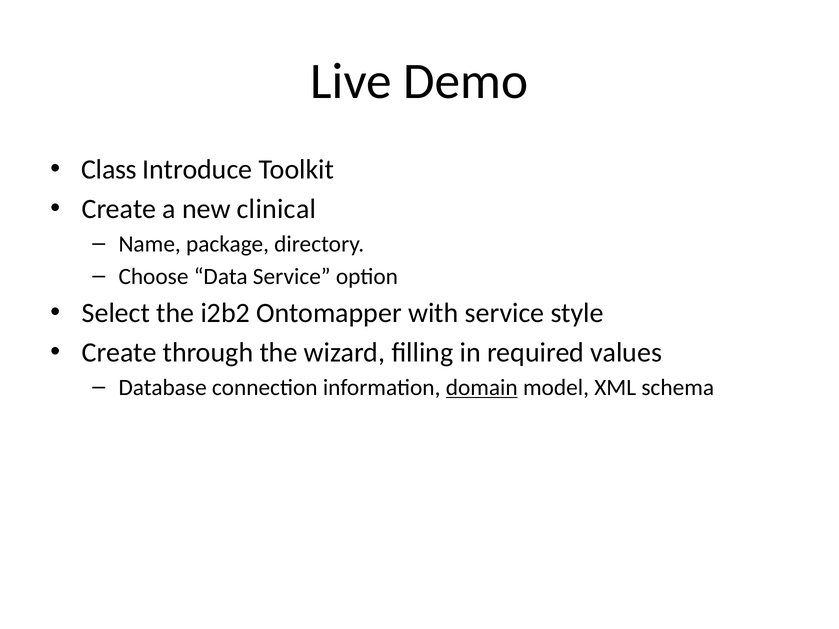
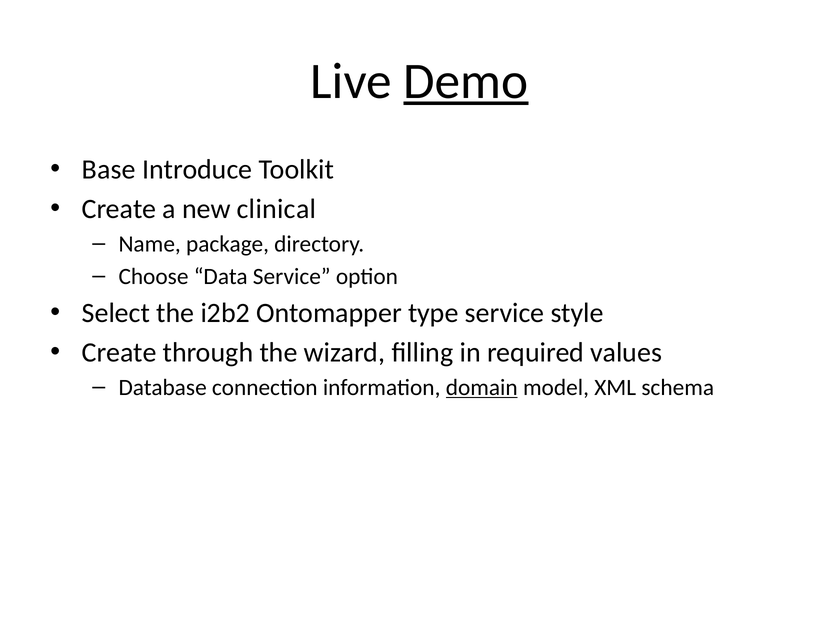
Demo underline: none -> present
Class: Class -> Base
with: with -> type
